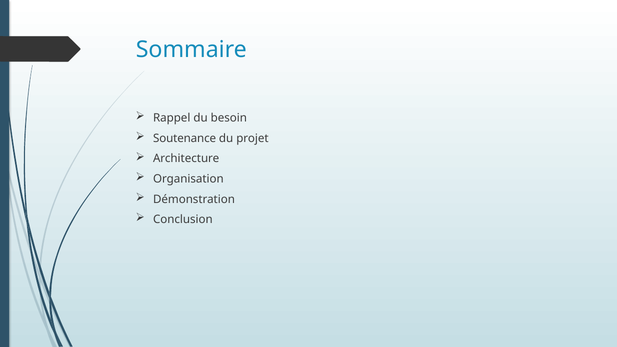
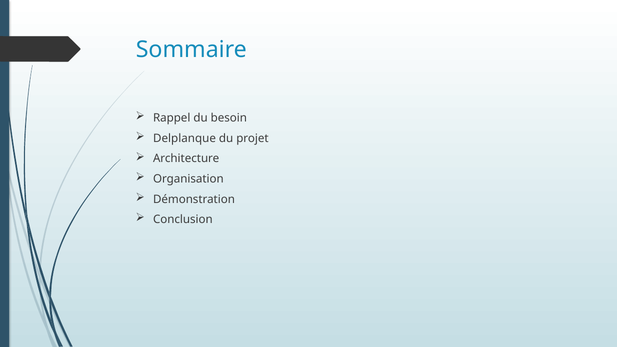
Soutenance: Soutenance -> Delplanque
